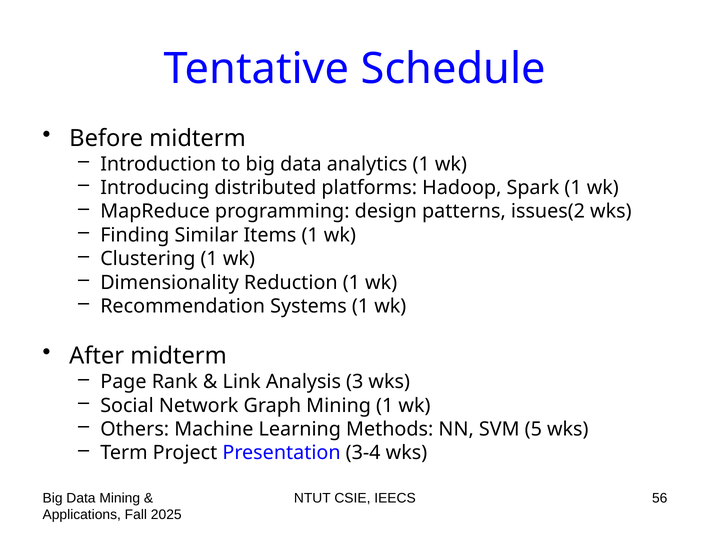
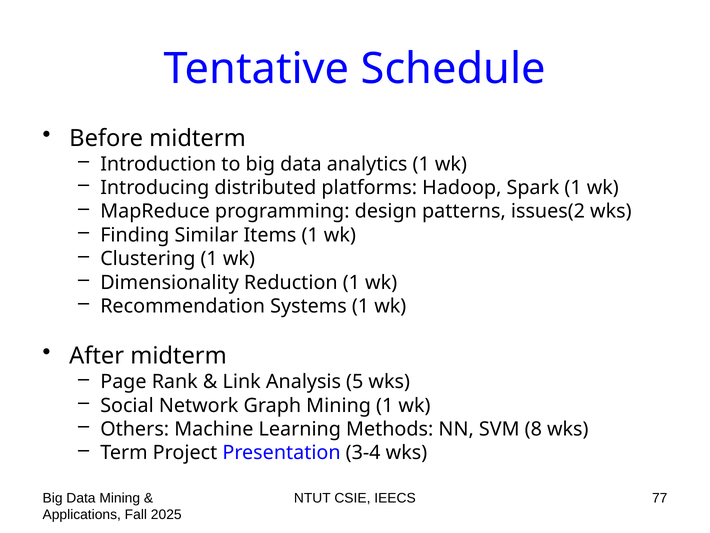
3: 3 -> 5
5: 5 -> 8
56: 56 -> 77
